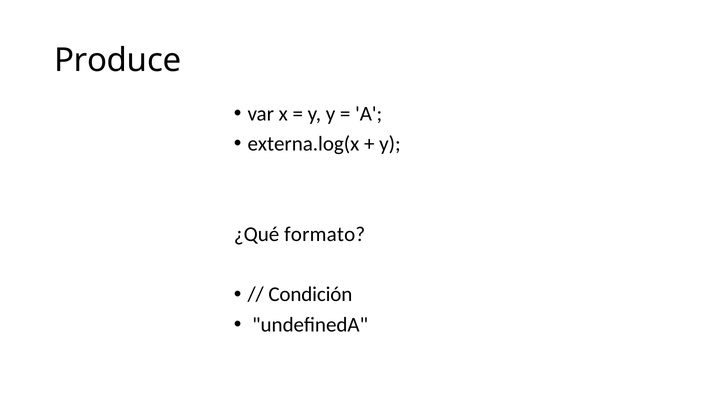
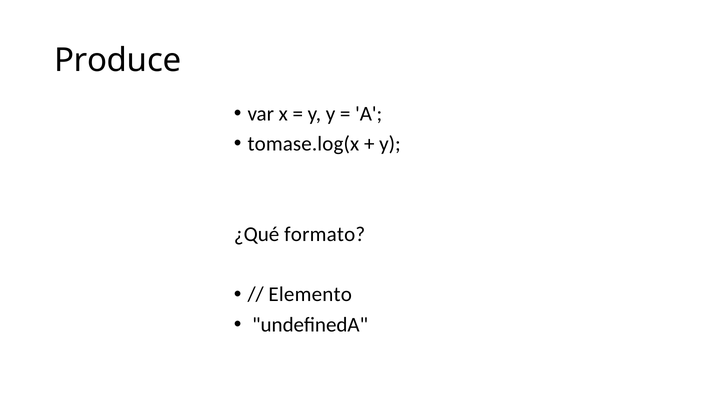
externa.log(x: externa.log(x -> tomase.log(x
Condición: Condición -> Elemento
